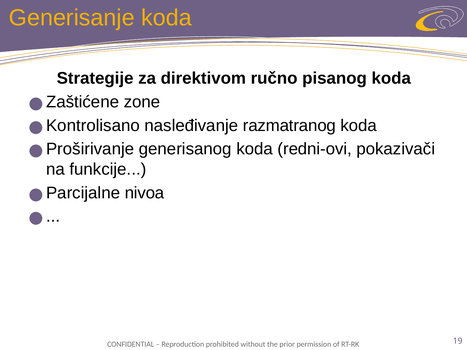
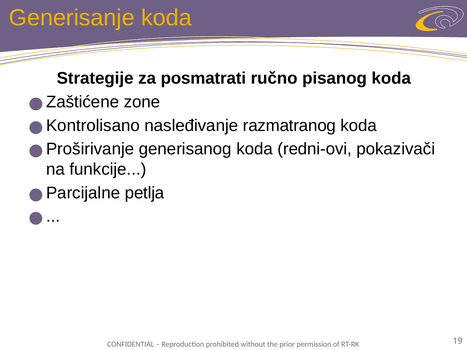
direktivom: direktivom -> posmatrati
nivoa: nivoa -> petlja
